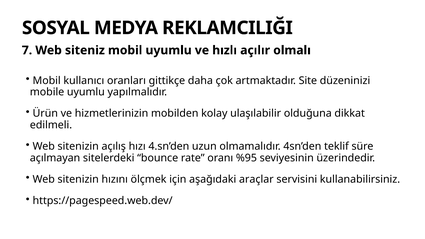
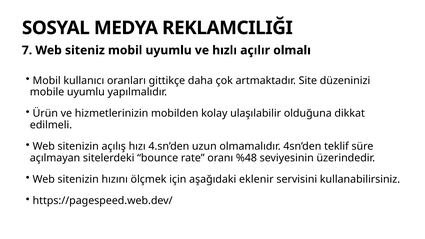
%95: %95 -> %48
araçlar: araçlar -> eklenir
